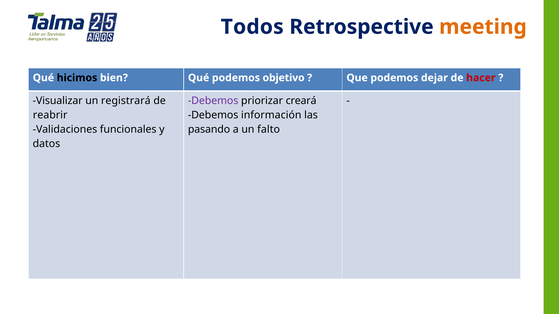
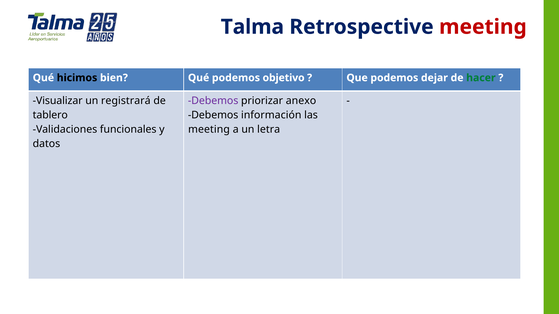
Todos: Todos -> Talma
meeting at (483, 27) colour: orange -> red
hacer colour: red -> green
creará: creará -> anexo
reabrir: reabrir -> tablero
pasando at (209, 130): pasando -> meeting
falto: falto -> letra
